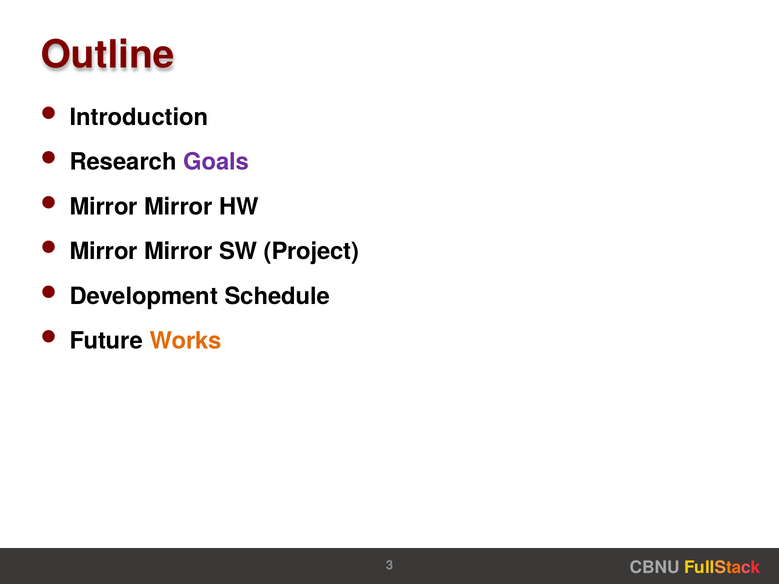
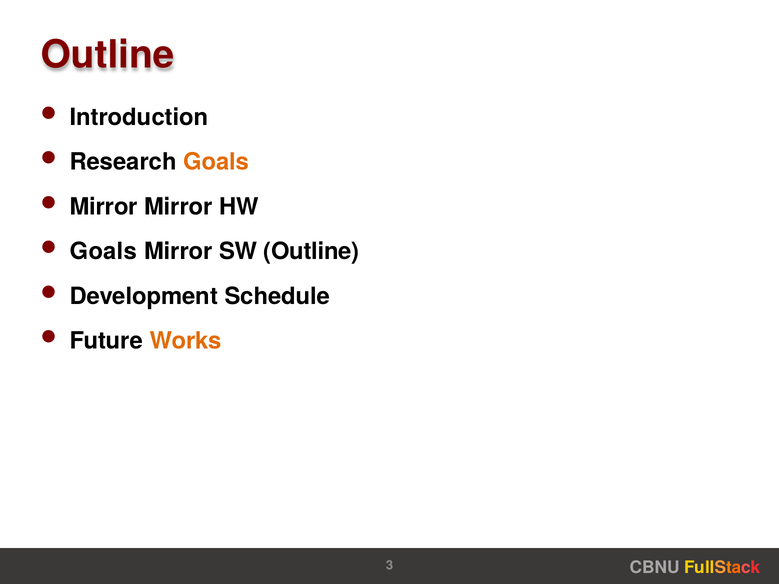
Goals at (216, 162) colour: purple -> orange
Mirror at (104, 252): Mirror -> Goals
SW Project: Project -> Outline
